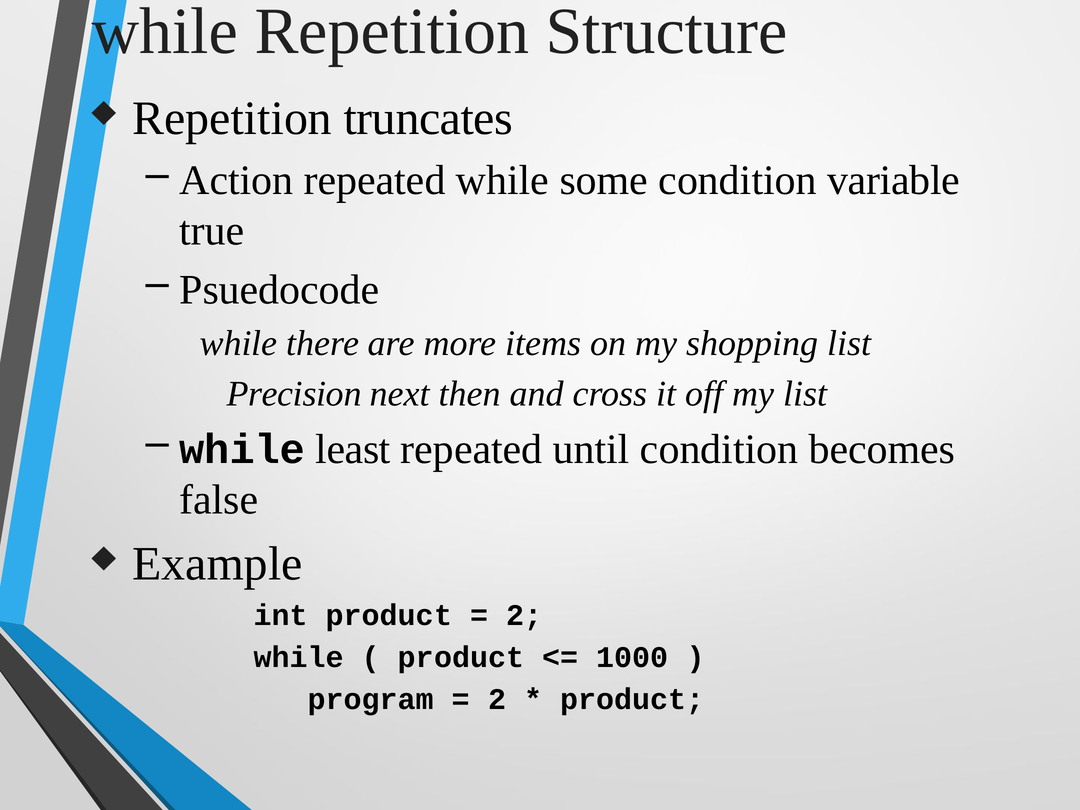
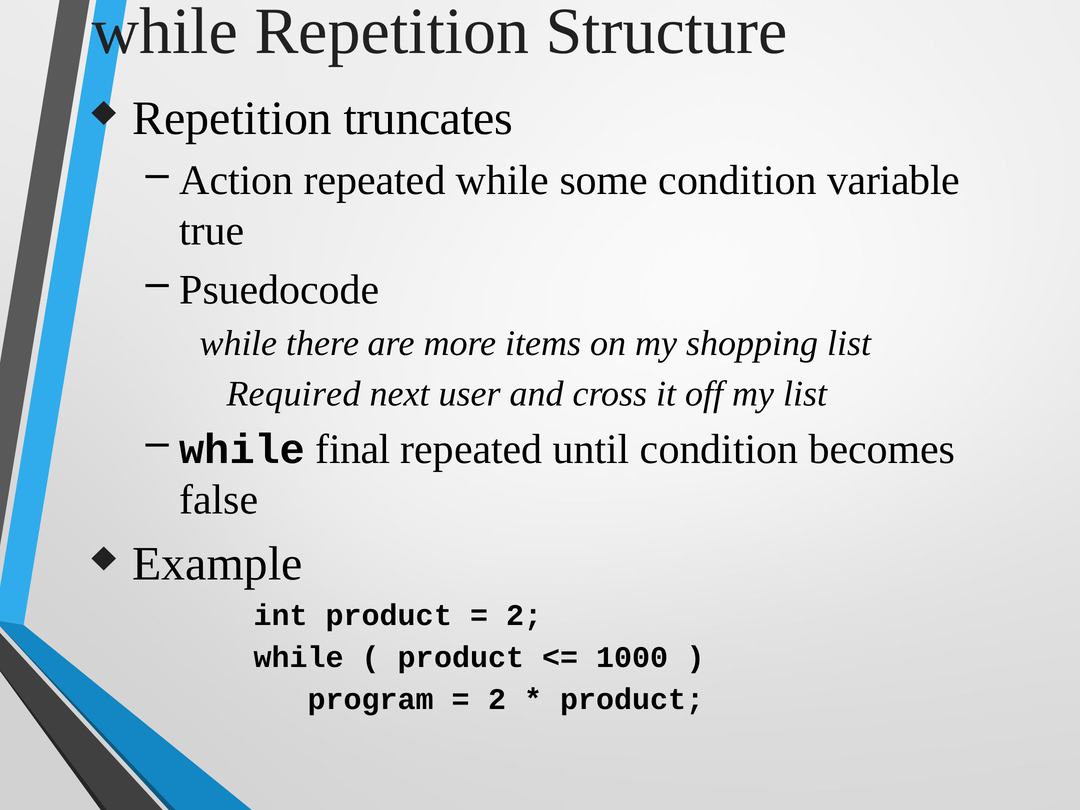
Precision: Precision -> Required
then: then -> user
least: least -> final
